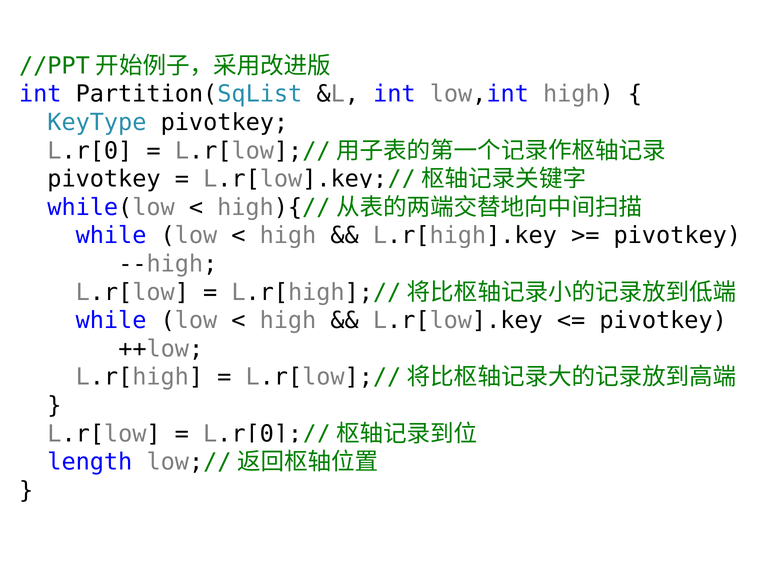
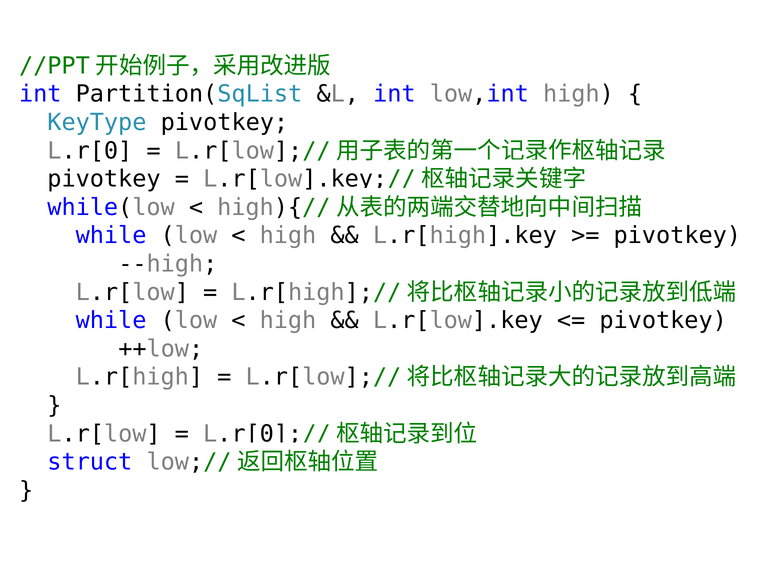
length: length -> struct
